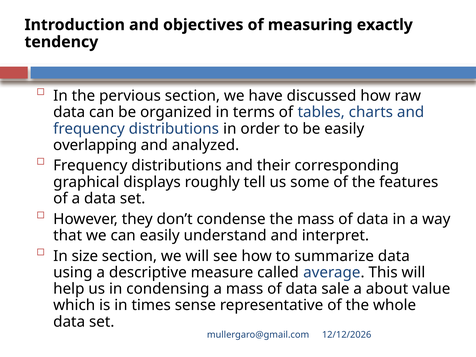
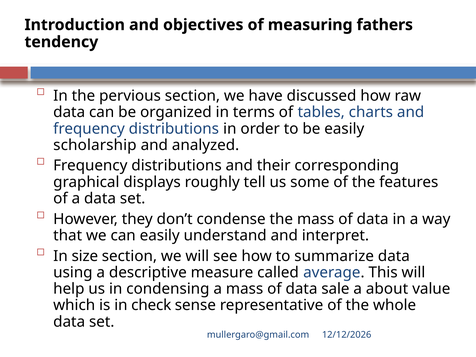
exactly: exactly -> fathers
overlapping: overlapping -> scholarship
times: times -> check
